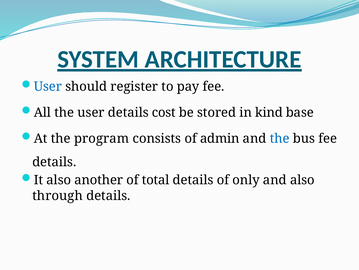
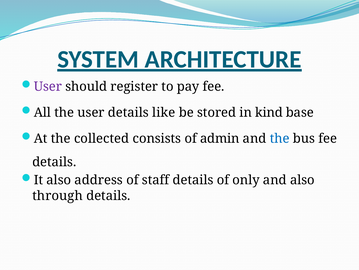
User at (48, 86) colour: blue -> purple
cost: cost -> like
program: program -> collected
another: another -> address
total: total -> staff
